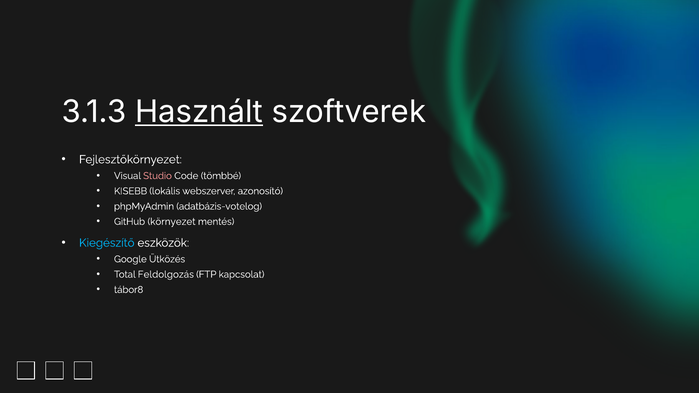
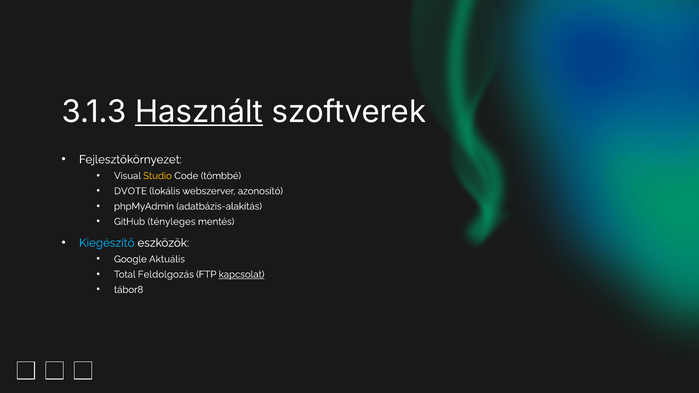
Studio colour: pink -> yellow
KISEBB: KISEBB -> DVOTE
adatbázis-votelog: adatbázis-votelog -> adatbázis-alakítás
környezet: környezet -> tényleges
Ütközés: Ütközés -> Aktuális
kapcsolat underline: none -> present
